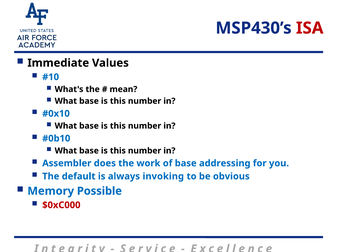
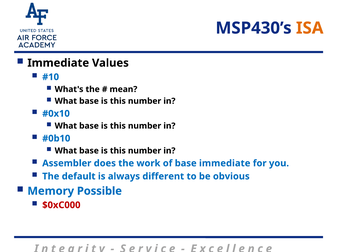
ISA colour: red -> orange
base addressing: addressing -> immediate
invoking: invoking -> different
